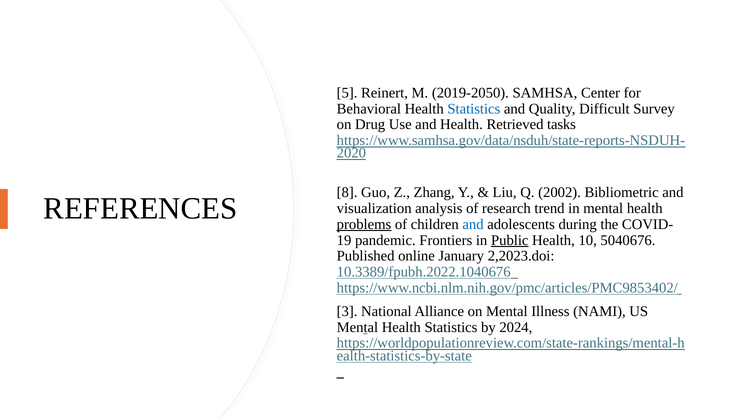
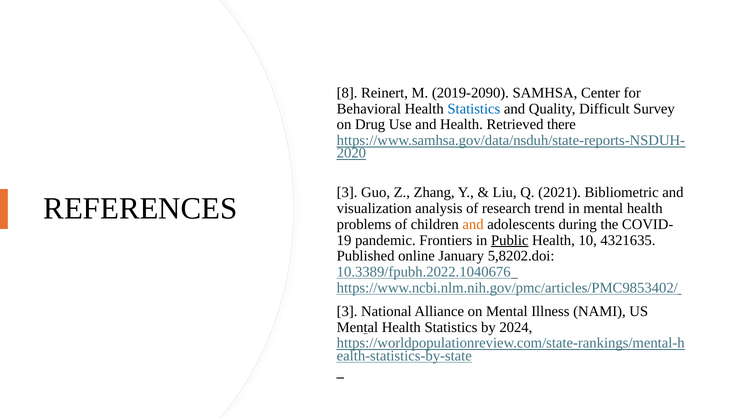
5: 5 -> 8
2019-2050: 2019-2050 -> 2019-2090
tasks: tasks -> there
8 at (347, 193): 8 -> 3
2002: 2002 -> 2021
problems underline: present -> none
and at (473, 224) colour: blue -> orange
5040676: 5040676 -> 4321635
2,2023.doi: 2,2023.doi -> 5,8202.doi
